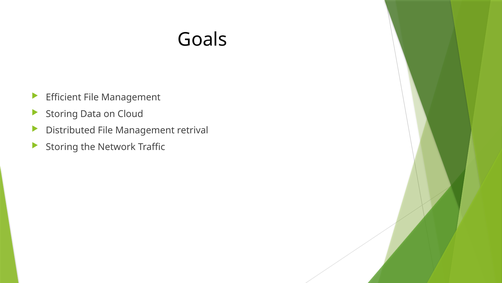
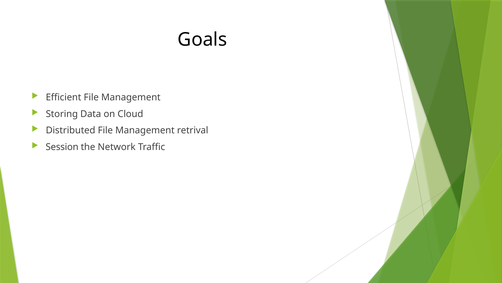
Storing at (62, 147): Storing -> Session
